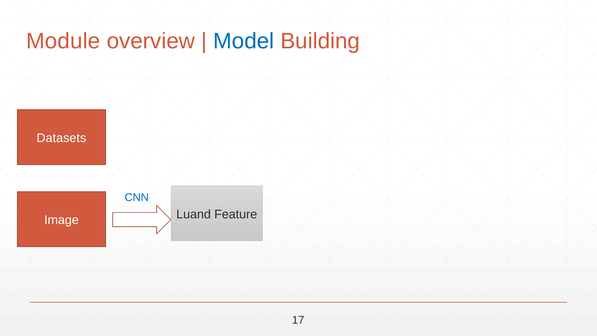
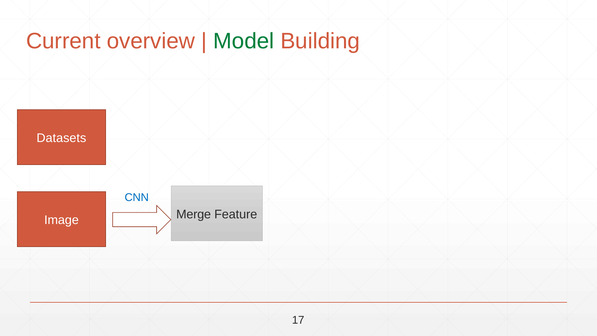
Module: Module -> Current
Model colour: blue -> green
Luand: Luand -> Merge
